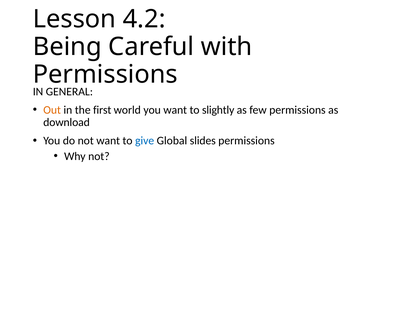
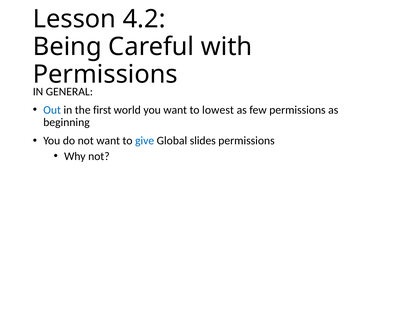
Out colour: orange -> blue
slightly: slightly -> lowest
download: download -> beginning
